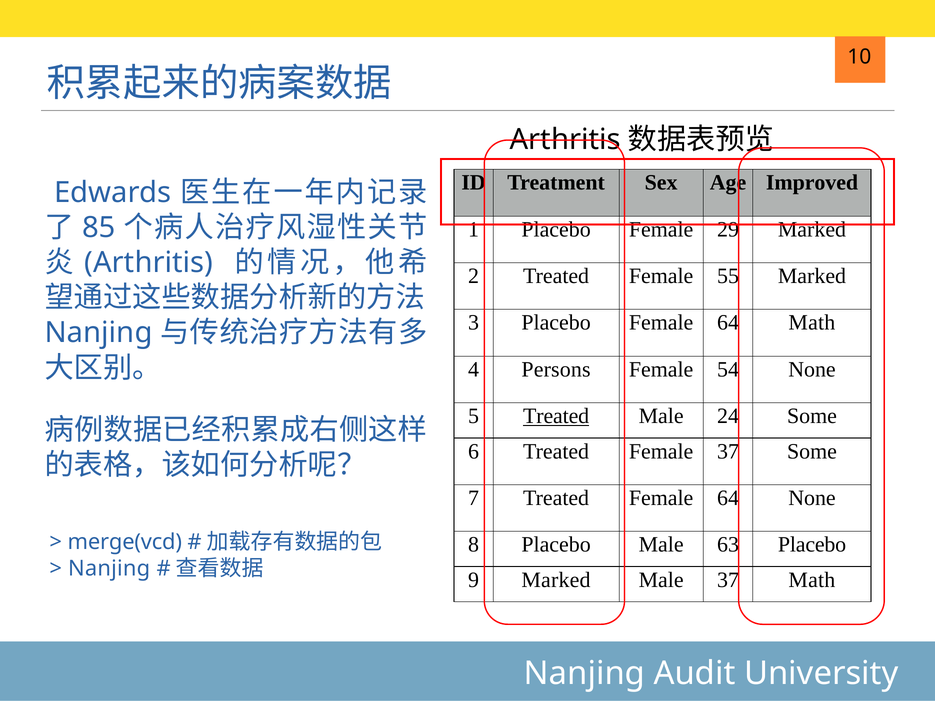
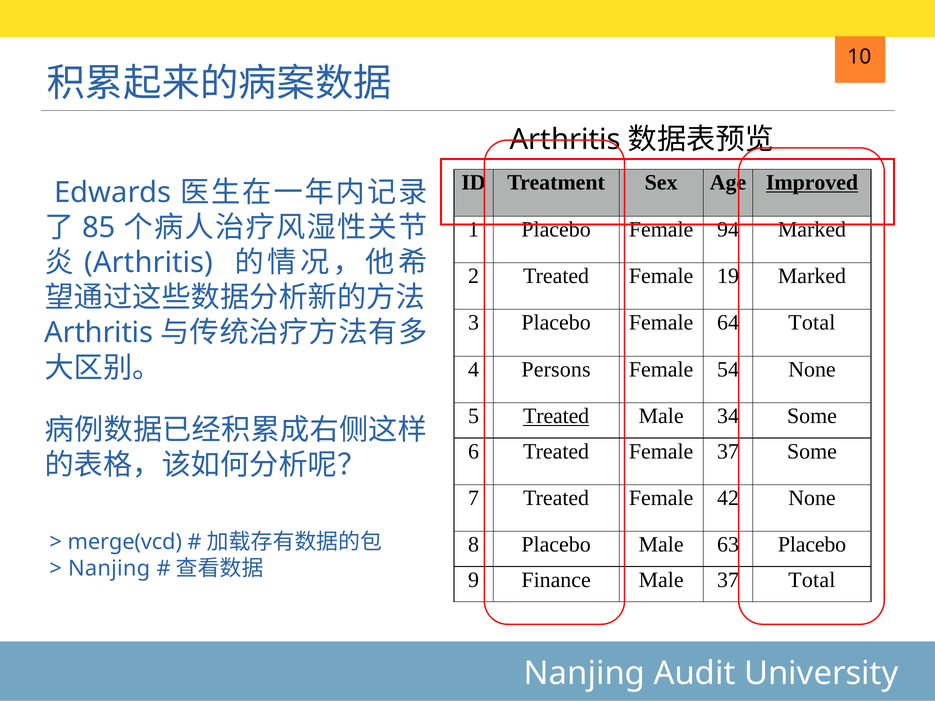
Improved underline: none -> present
29: 29 -> 94
55: 55 -> 19
64 Math: Math -> Total
Nanjing at (99, 333): Nanjing -> Arthritis
24: 24 -> 34
Treated Female 64: 64 -> 42
9 Marked: Marked -> Finance
37 Math: Math -> Total
